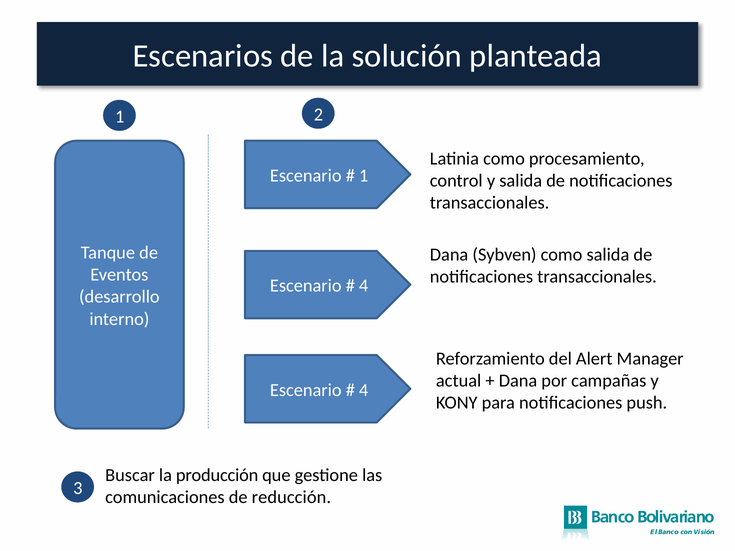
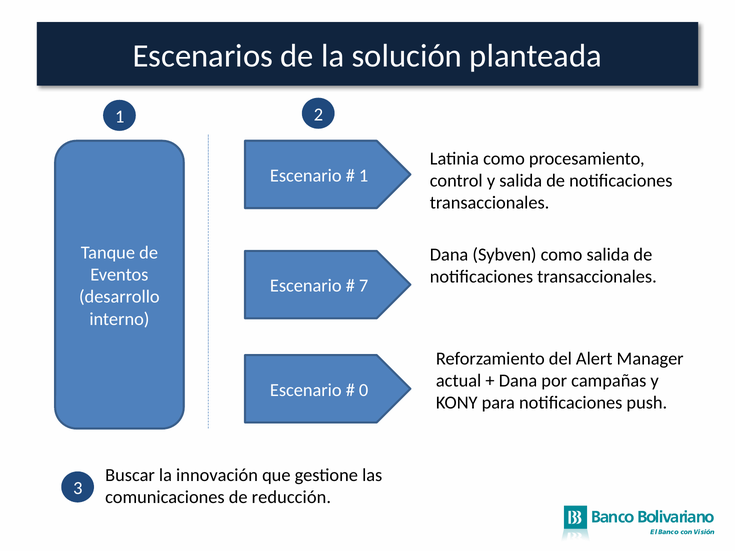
4 at (364, 286): 4 -> 7
4 at (364, 390): 4 -> 0
producción: producción -> innovación
